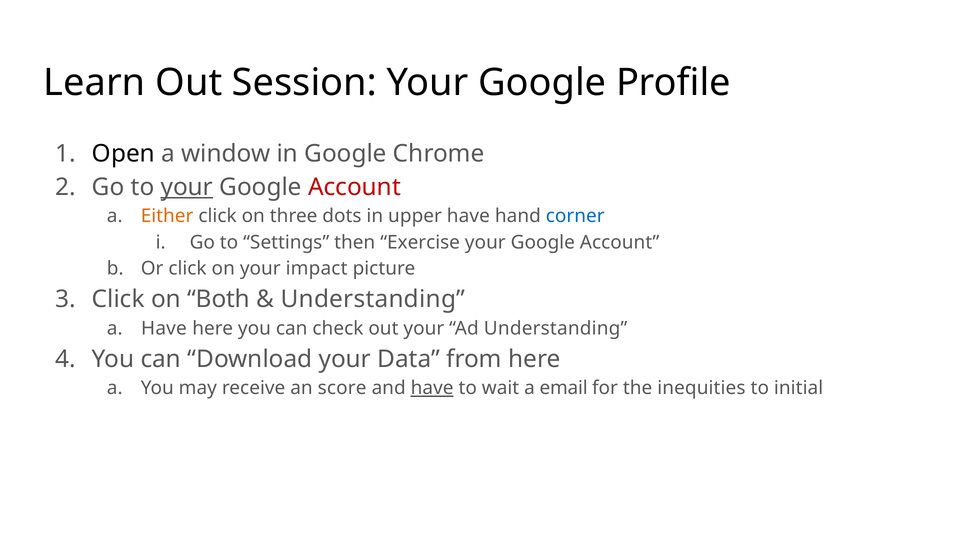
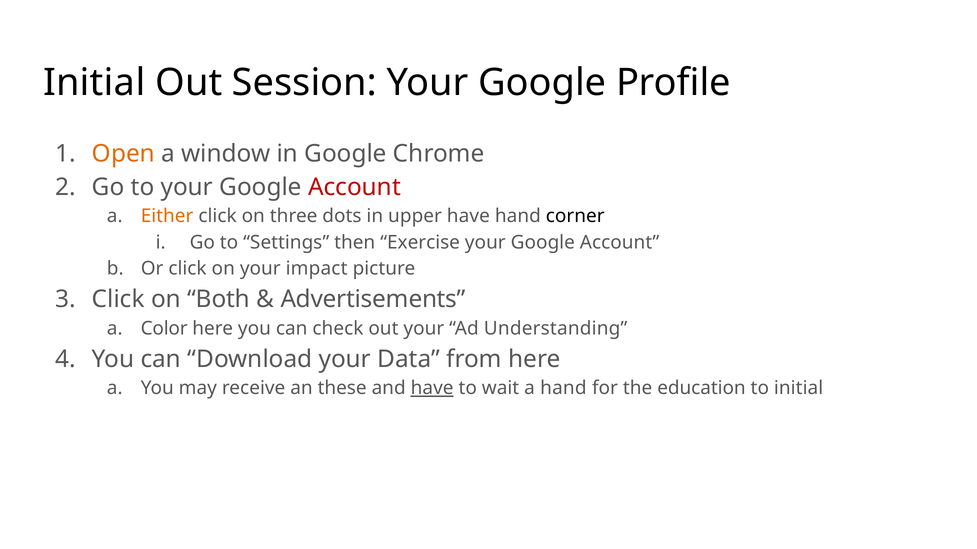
Learn at (94, 83): Learn -> Initial
Open colour: black -> orange
your at (187, 187) underline: present -> none
corner colour: blue -> black
Understanding at (373, 300): Understanding -> Advertisements
a Have: Have -> Color
score: score -> these
a email: email -> hand
inequities: inequities -> education
